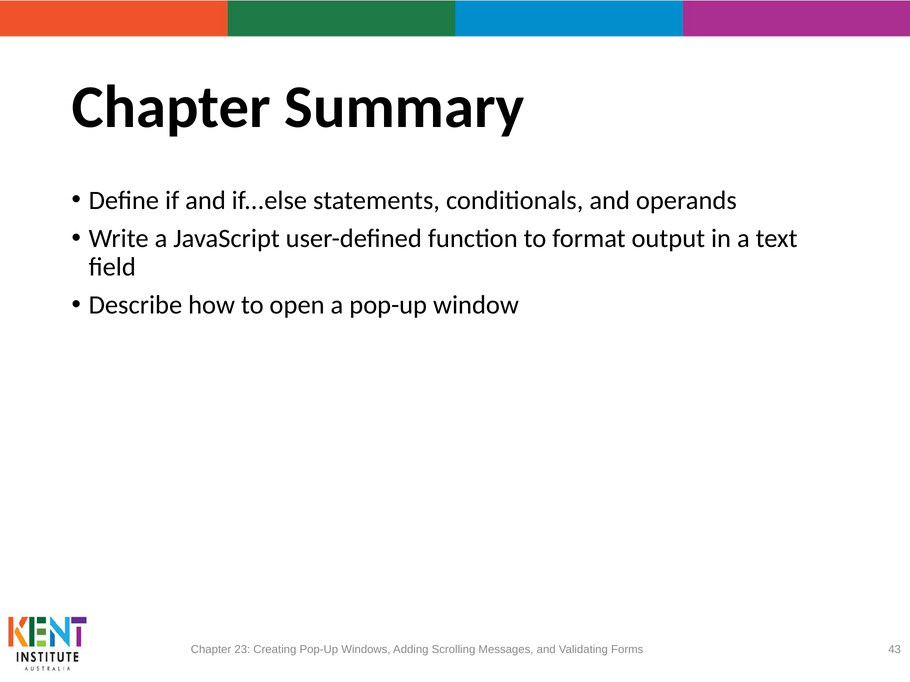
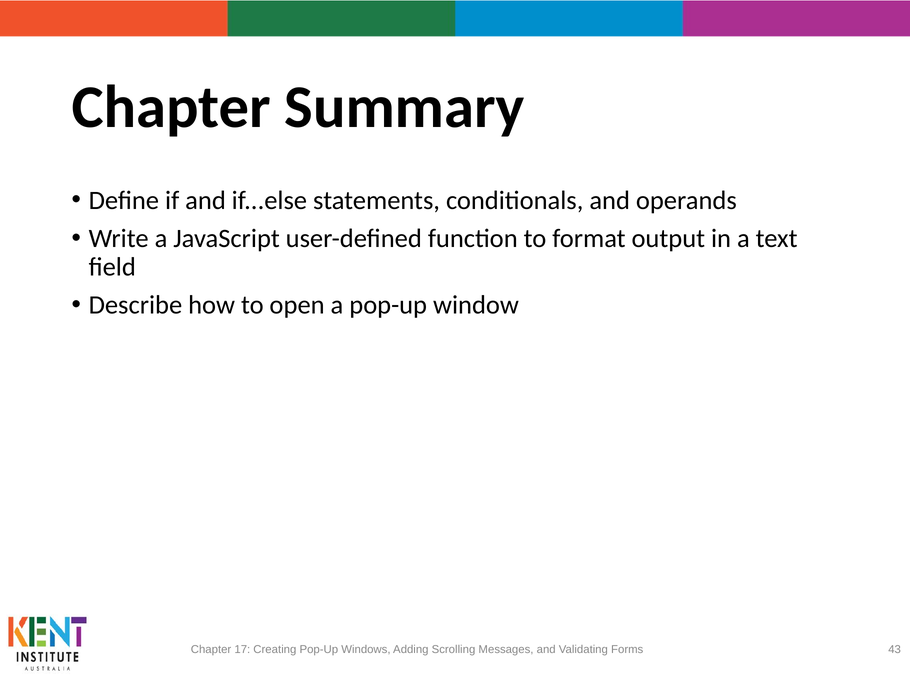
23: 23 -> 17
